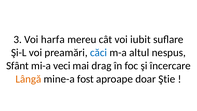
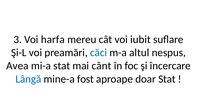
Sfânt: Sfânt -> Avea
mi-a veci: veci -> stat
drag: drag -> cânt
Lângă colour: orange -> blue
doar Ştie: Ştie -> Stat
